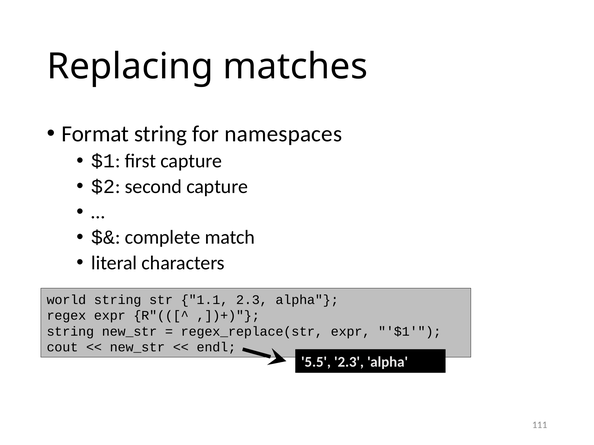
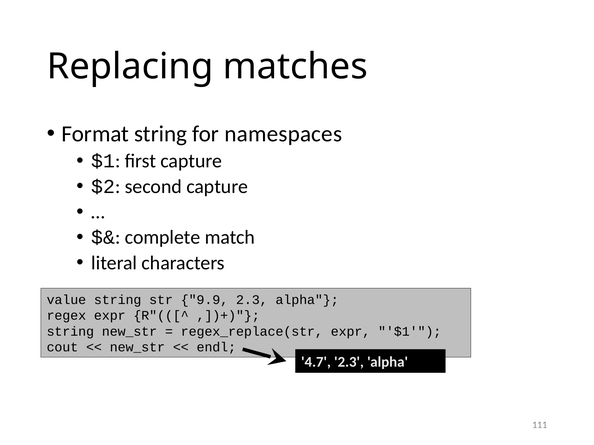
world: world -> value
1.1: 1.1 -> 9.9
5.5: 5.5 -> 4.7
